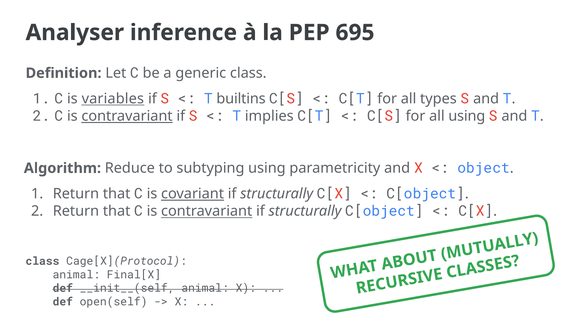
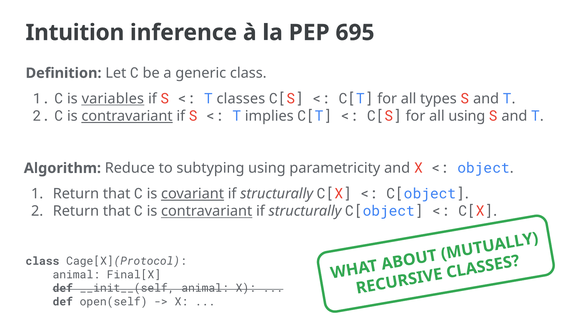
Analyser: Analyser -> Intuition
builtins: builtins -> classes
